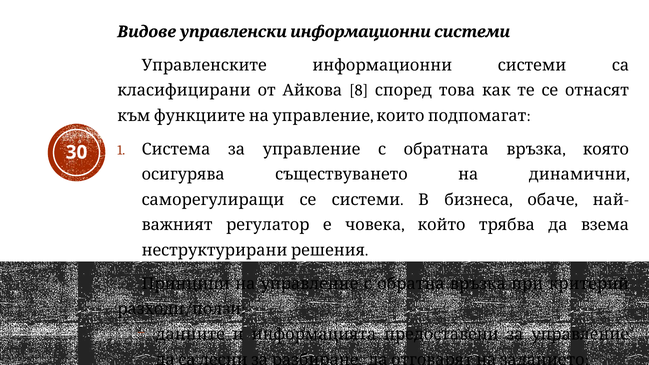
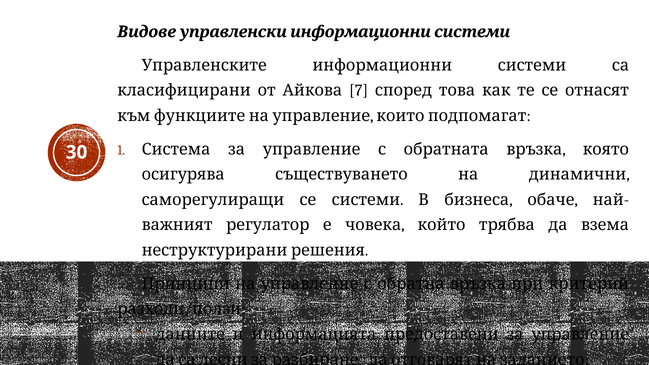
8: 8 -> 7
